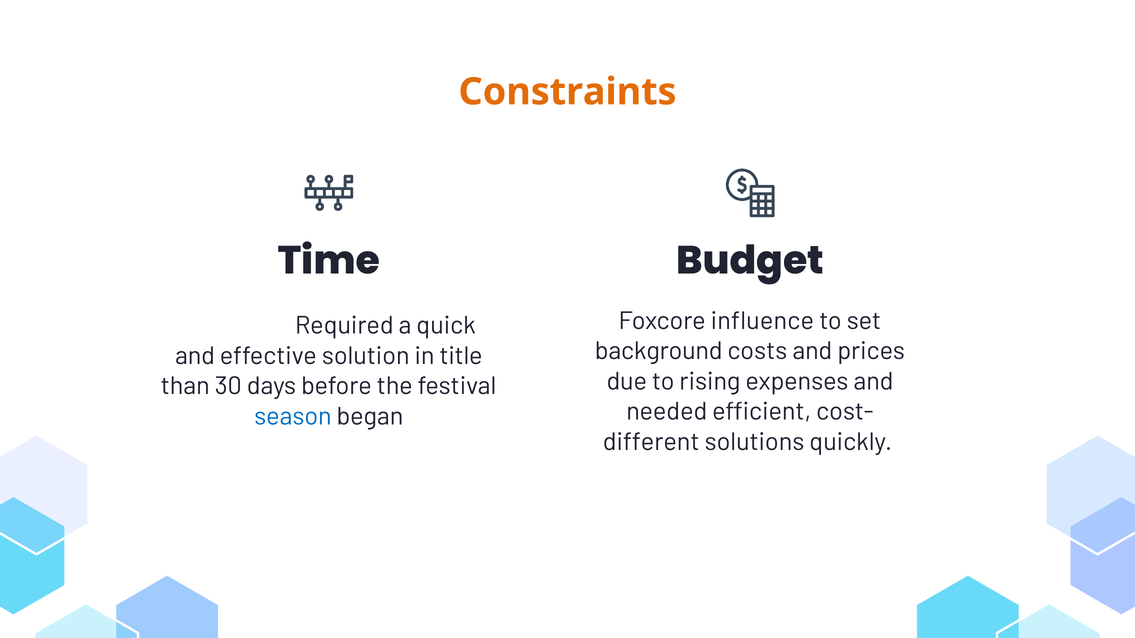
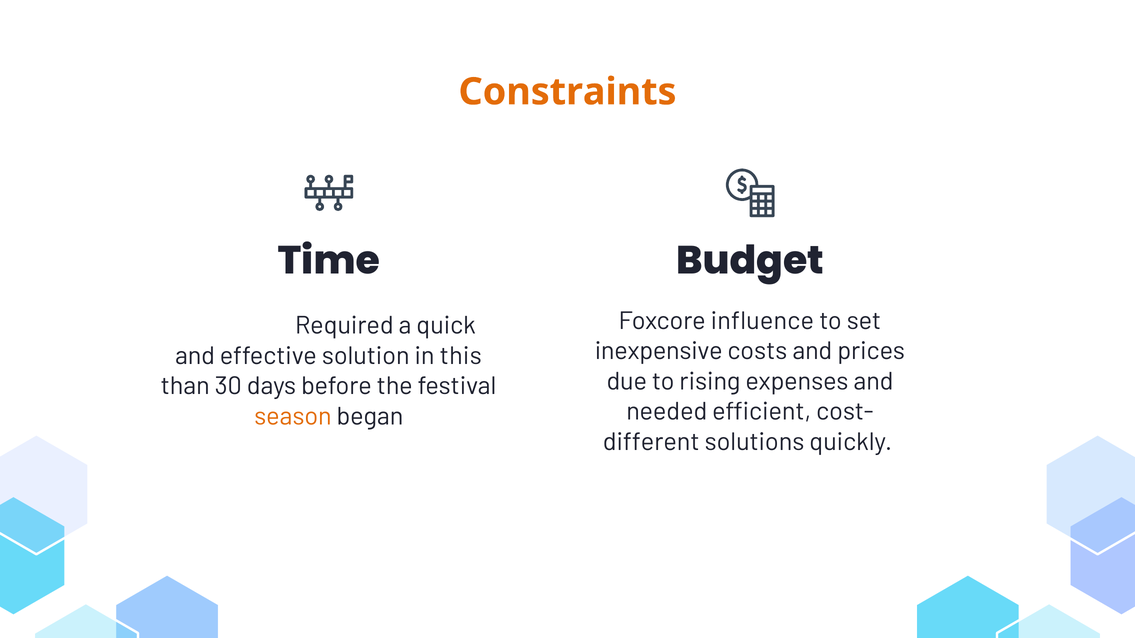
background: background -> inexpensive
title: title -> this
season colour: blue -> orange
